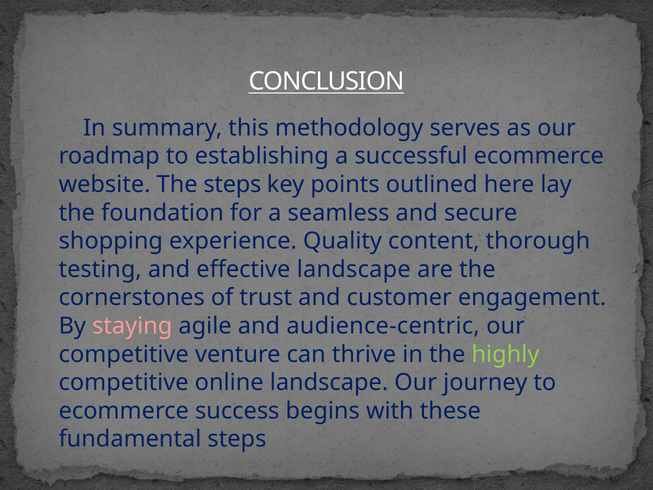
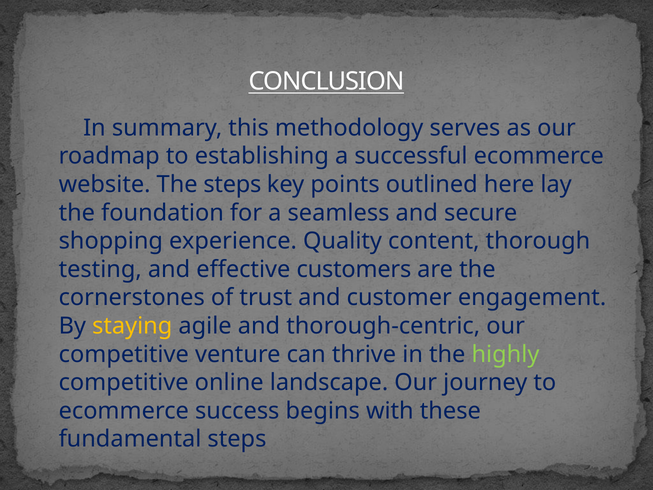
effective landscape: landscape -> customers
staying colour: pink -> yellow
audience-centric: audience-centric -> thorough-centric
